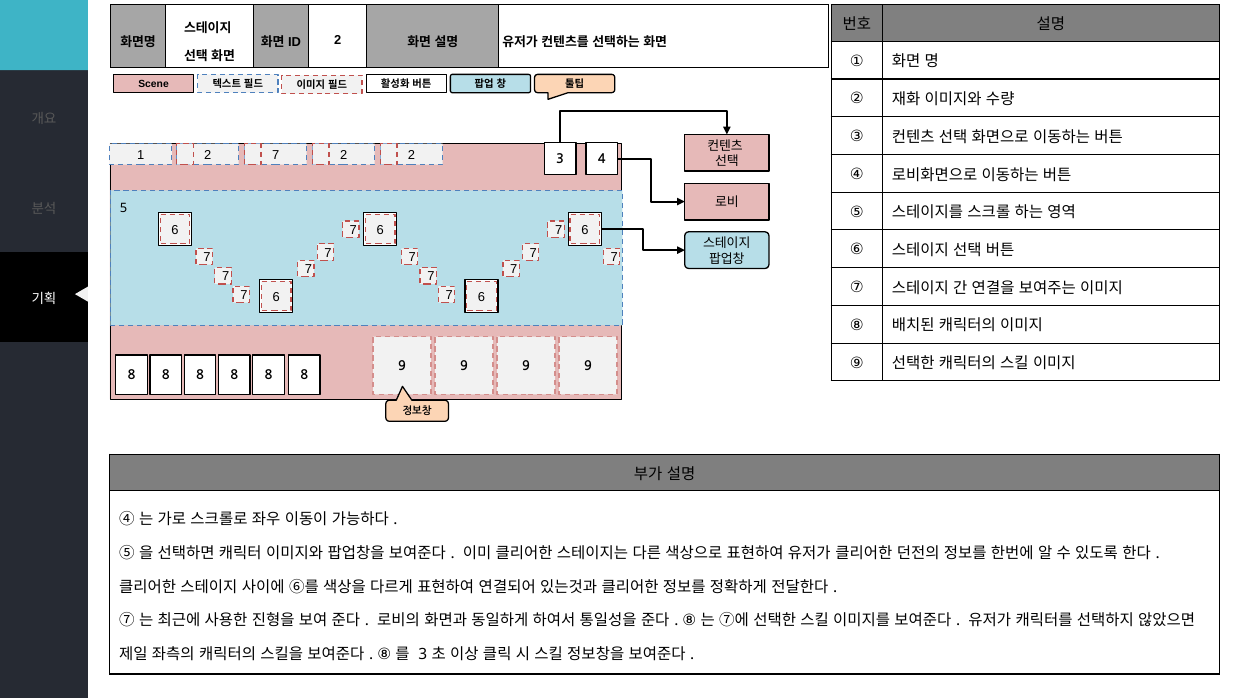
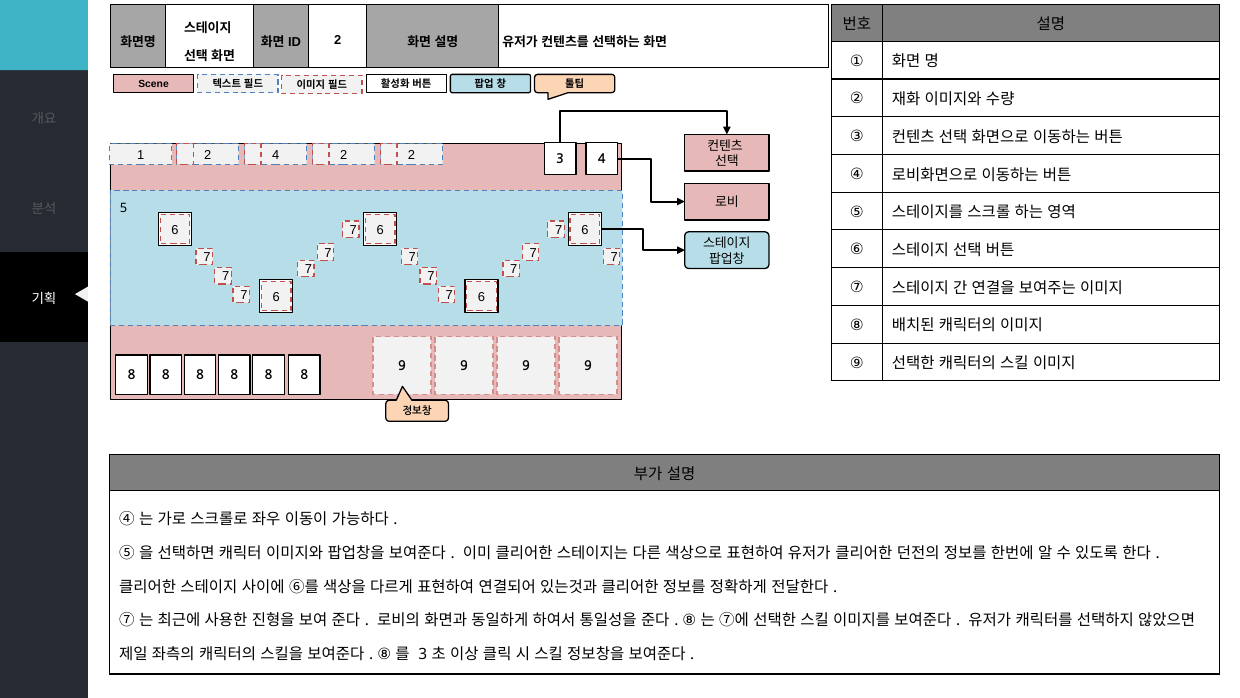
2 7: 7 -> 4
